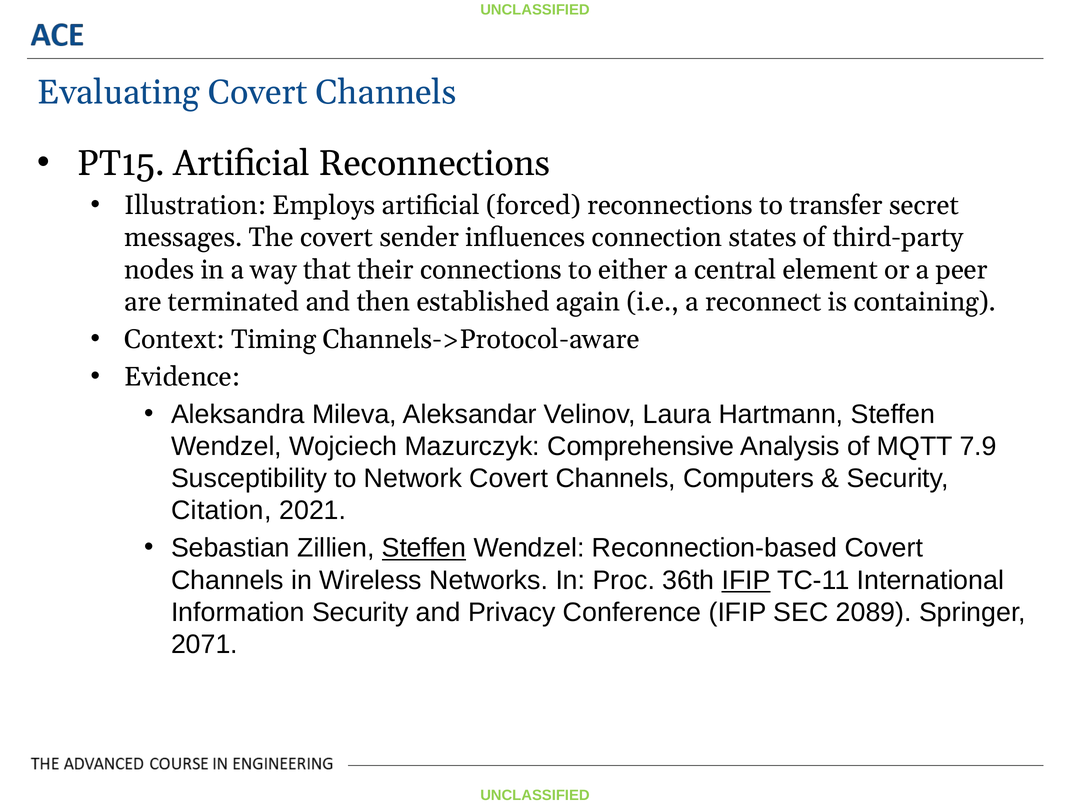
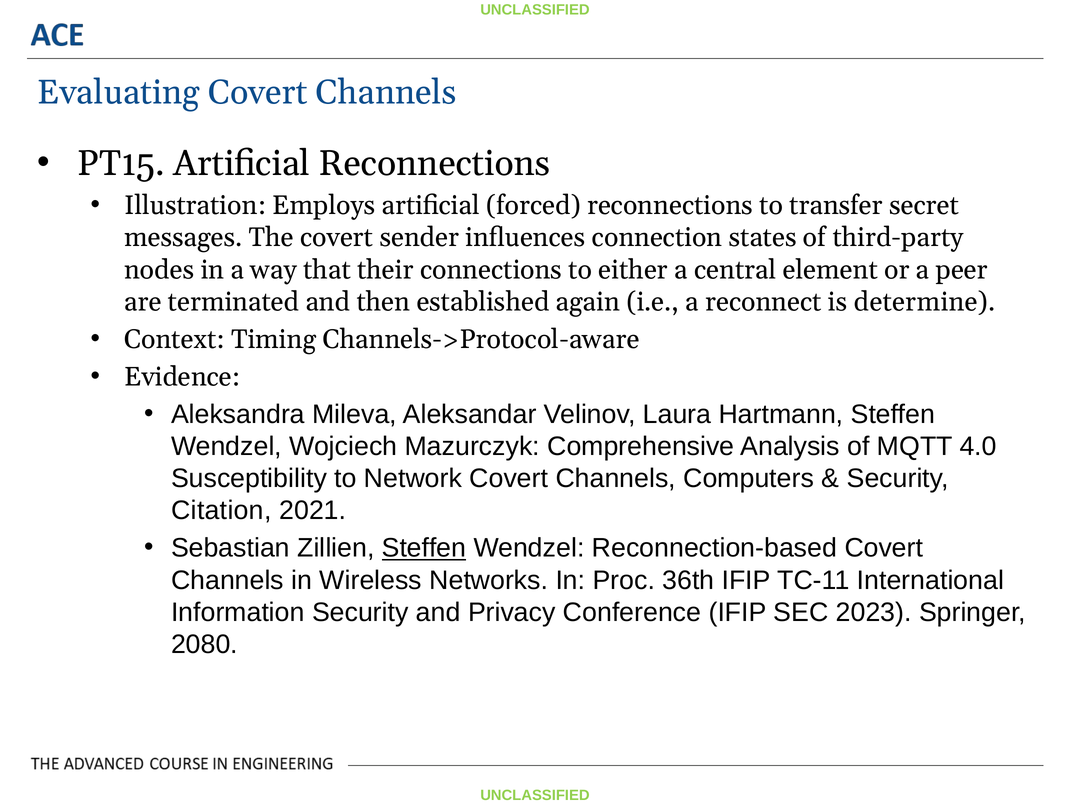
containing: containing -> determine
7.9: 7.9 -> 4.0
IFIP at (746, 580) underline: present -> none
2089: 2089 -> 2023
2071: 2071 -> 2080
